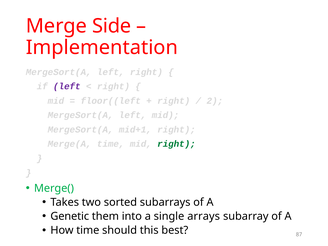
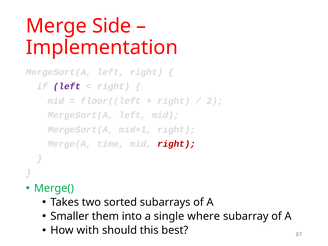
right at (176, 144) colour: green -> red
Genetic: Genetic -> Smaller
arrays: arrays -> where
How time: time -> with
